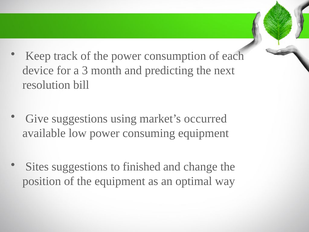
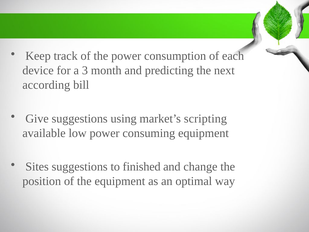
resolution: resolution -> according
occurred: occurred -> scripting
